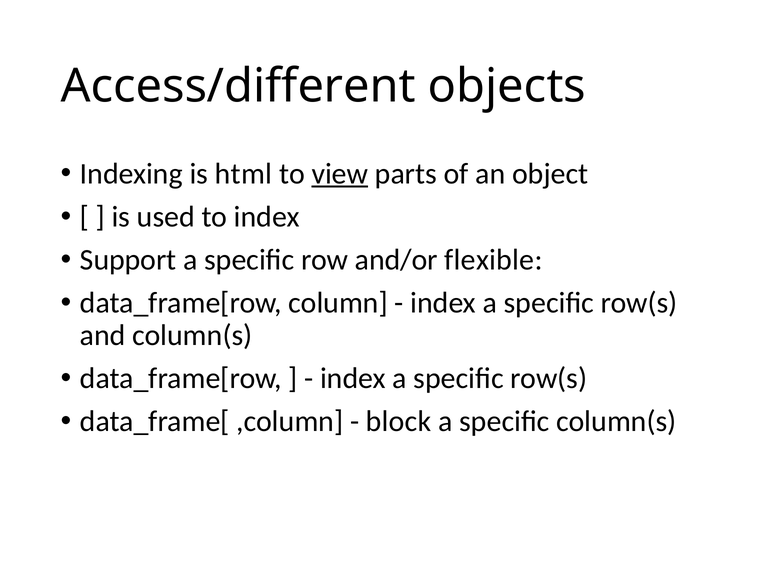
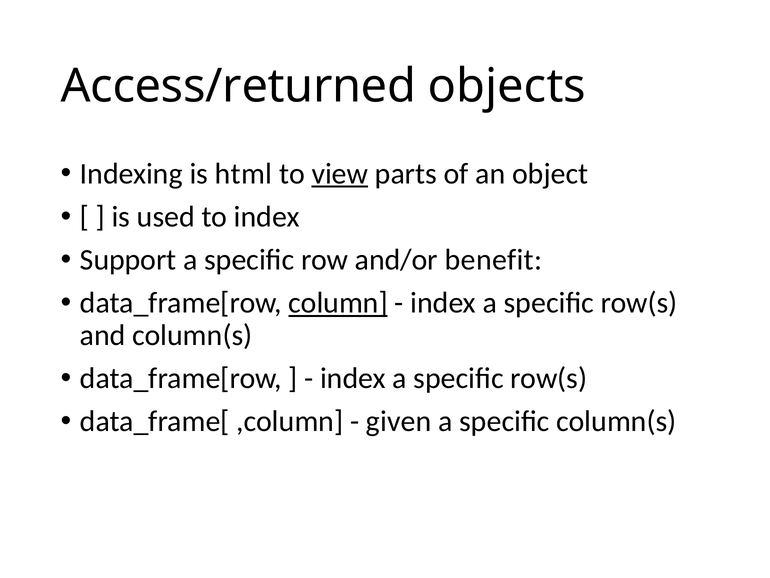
Access/different: Access/different -> Access/returned
flexible: flexible -> benefit
column underline: none -> present
block: block -> given
